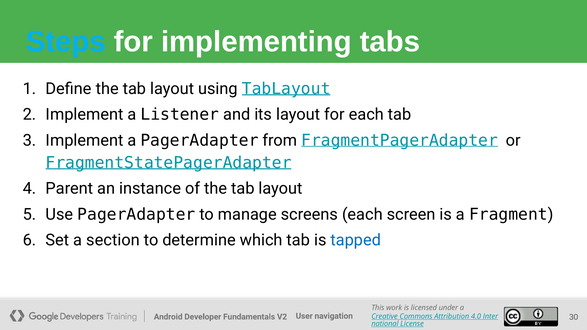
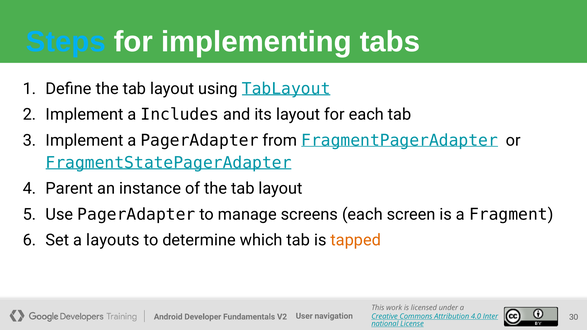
Listener: Listener -> Includes
section: section -> layouts
tapped colour: blue -> orange
